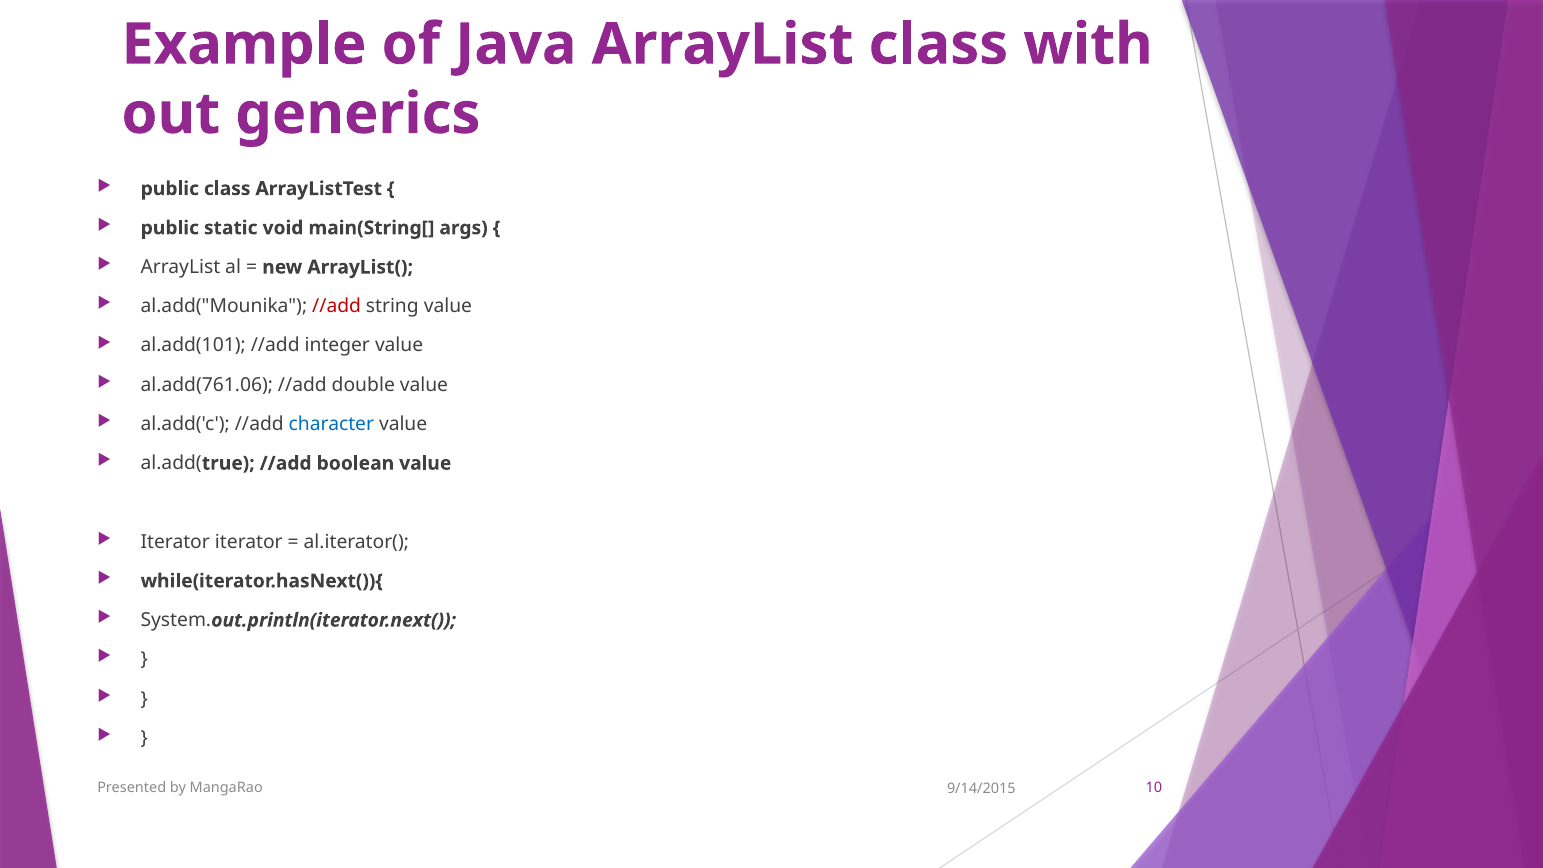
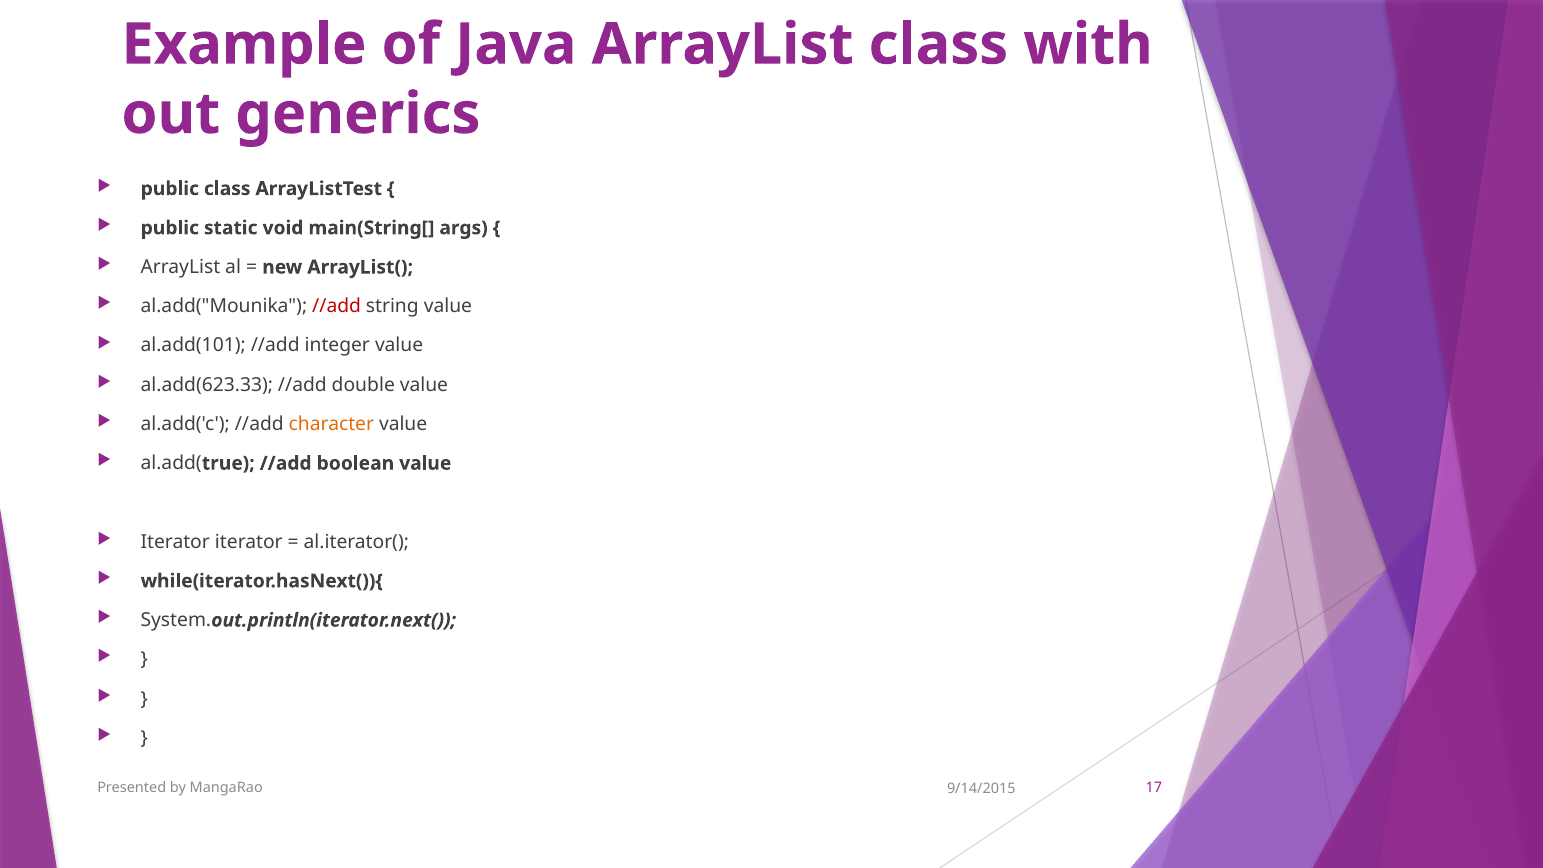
al.add(761.06: al.add(761.06 -> al.add(623.33
character colour: blue -> orange
10: 10 -> 17
